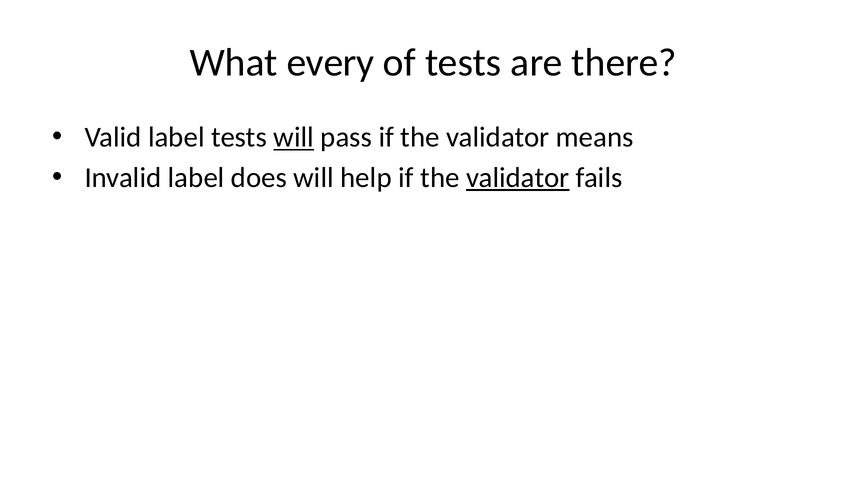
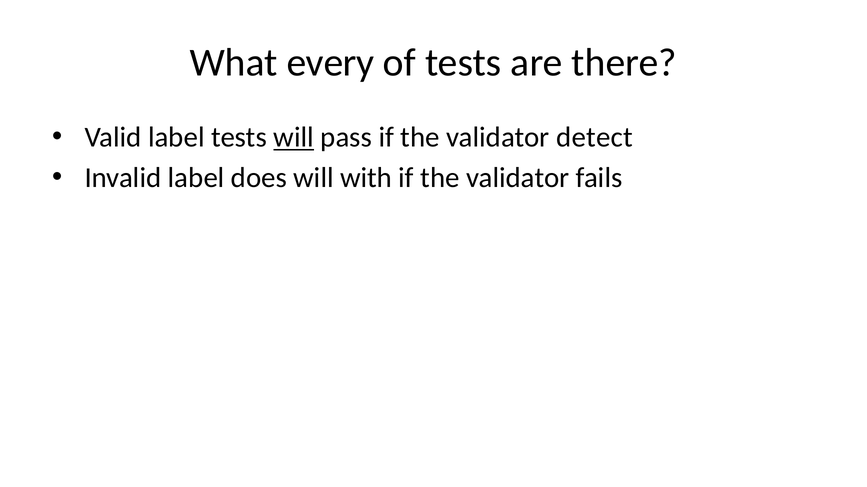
means: means -> detect
help: help -> with
validator at (518, 178) underline: present -> none
